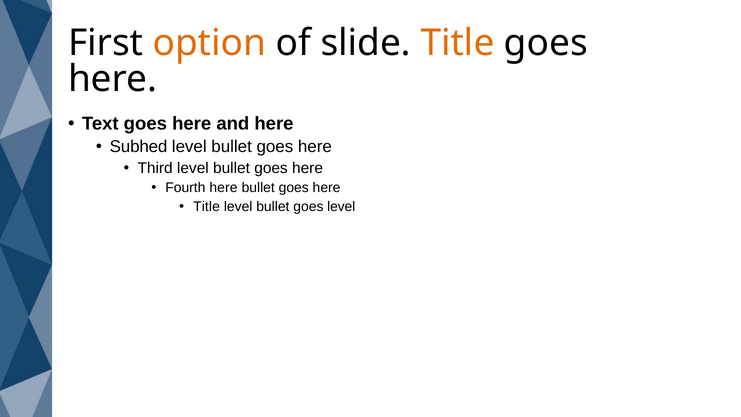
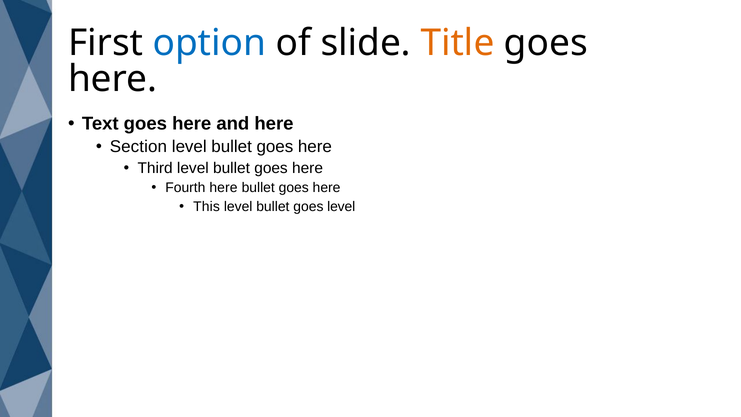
option colour: orange -> blue
Subhed: Subhed -> Section
Title at (207, 207): Title -> This
